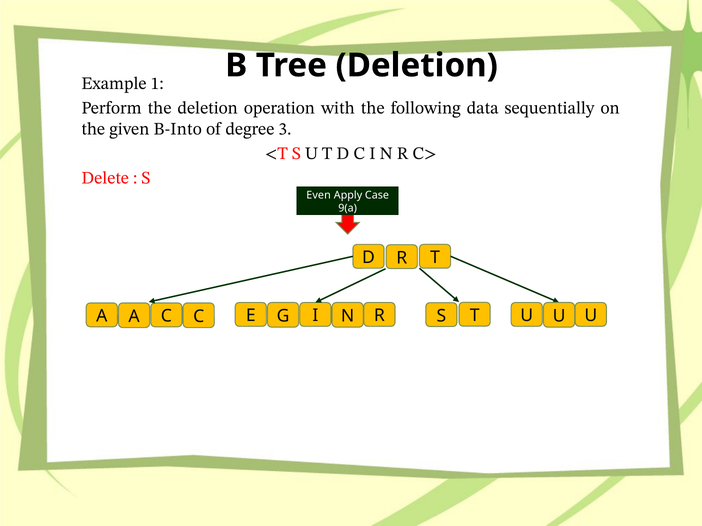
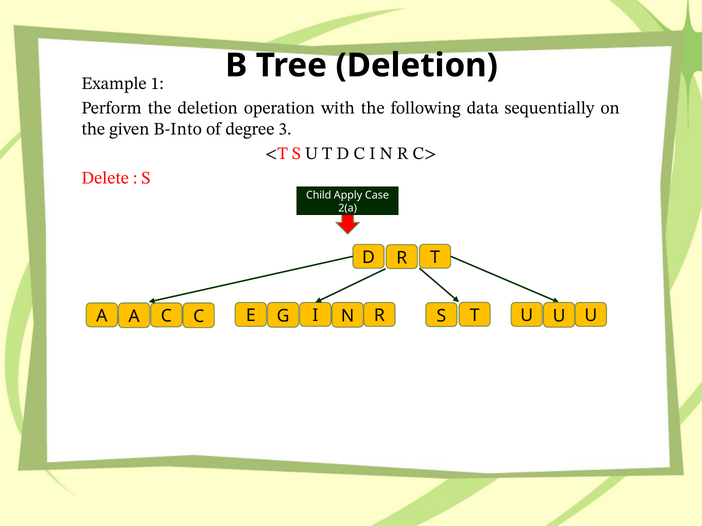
Even: Even -> Child
9(a: 9(a -> 2(a
